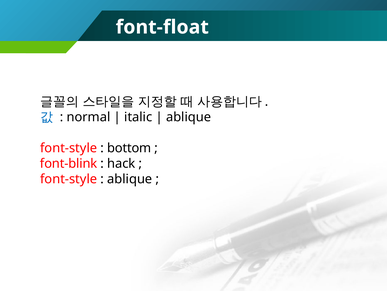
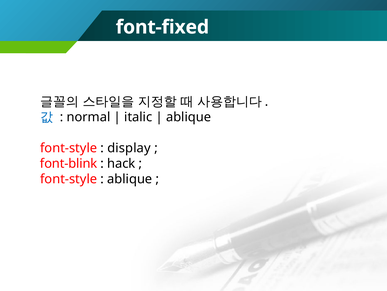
font-float: font-float -> font-fixed
bottom: bottom -> display
